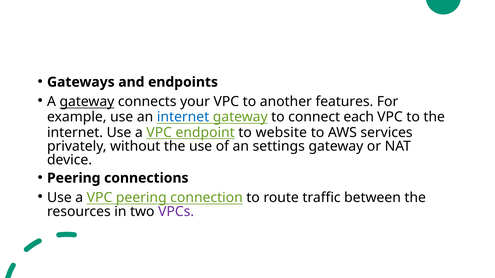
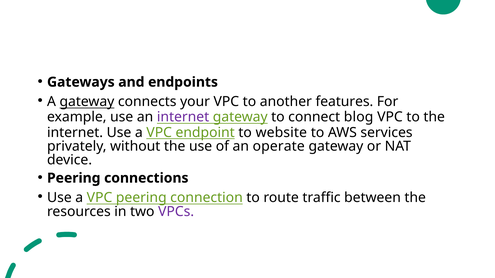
internet at (183, 117) colour: blue -> purple
each: each -> blog
settings: settings -> operate
